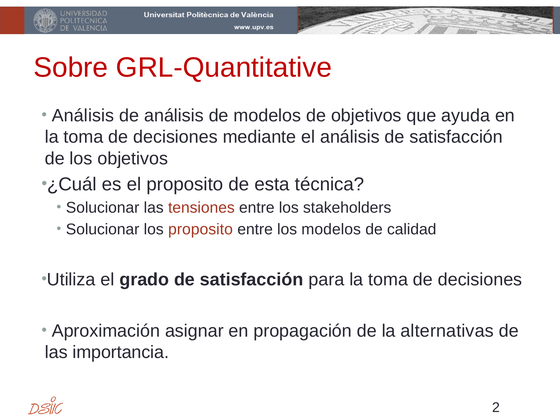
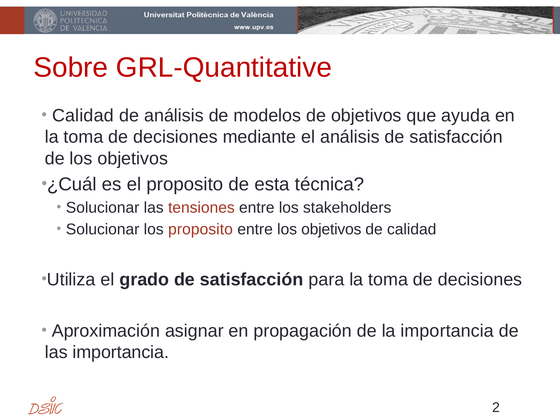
Análisis at (83, 116): Análisis -> Calidad
entre los modelos: modelos -> objetivos
la alternativas: alternativas -> importancia
